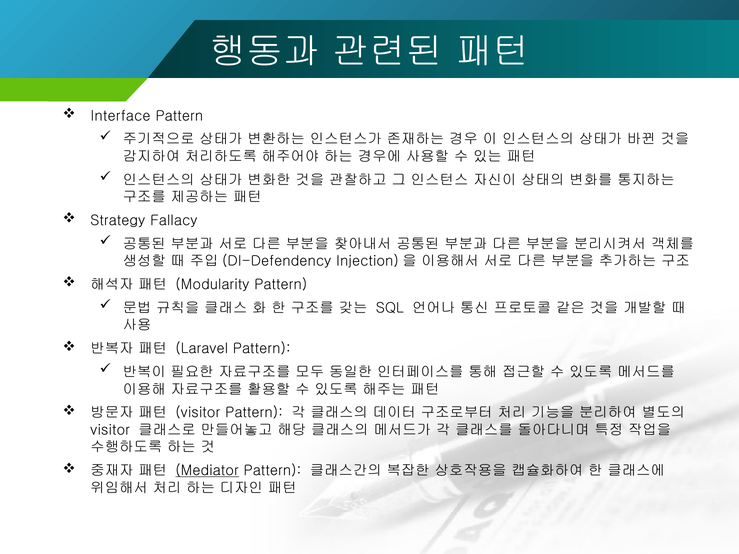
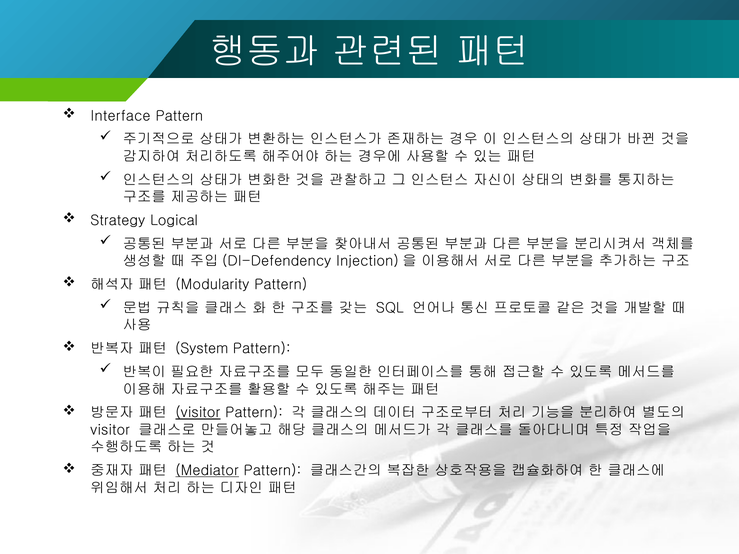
Fallacy: Fallacy -> Logical
Laravel: Laravel -> System
visitor at (198, 413) underline: none -> present
